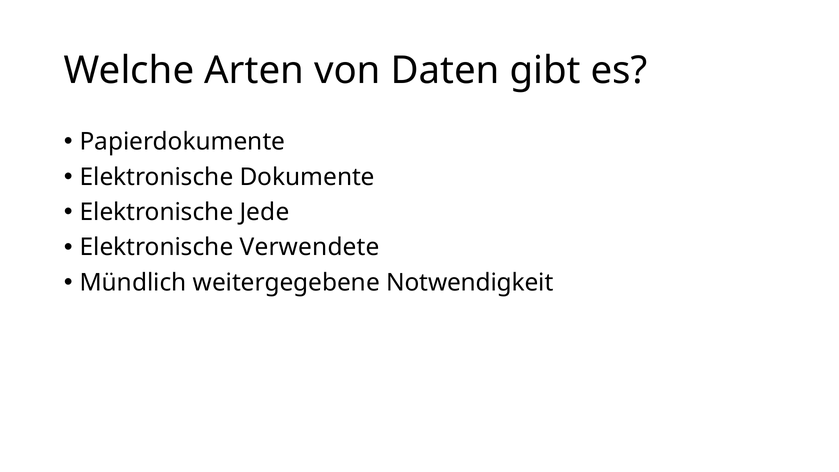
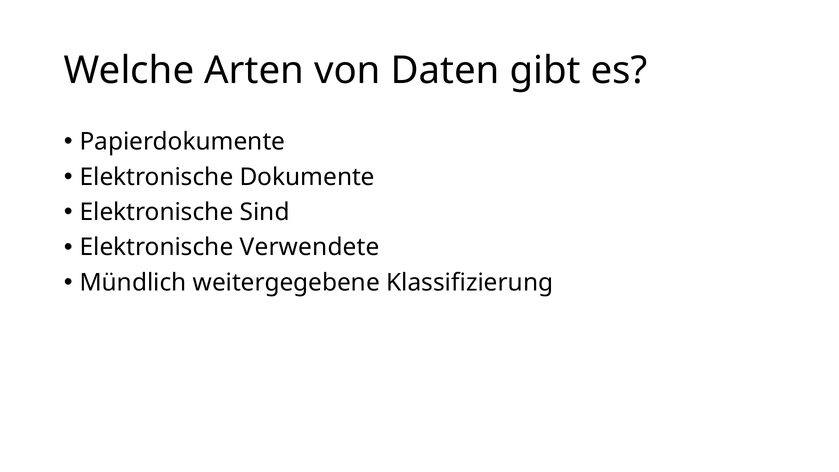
Jede: Jede -> Sind
Notwendigkeit: Notwendigkeit -> Klassifizierung
